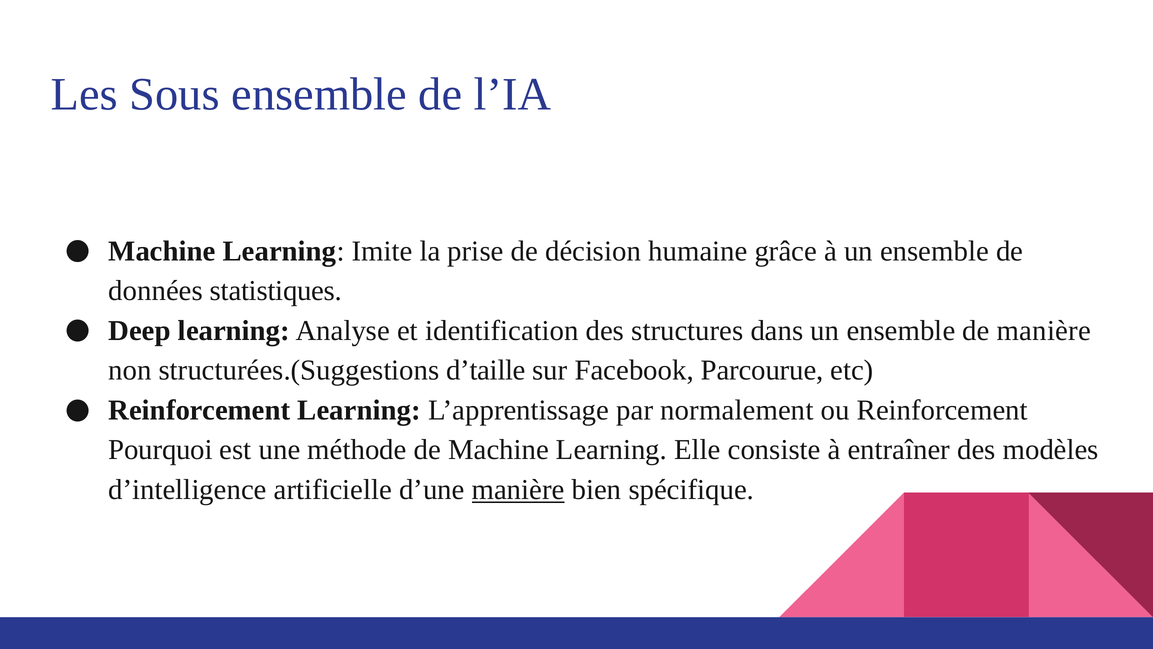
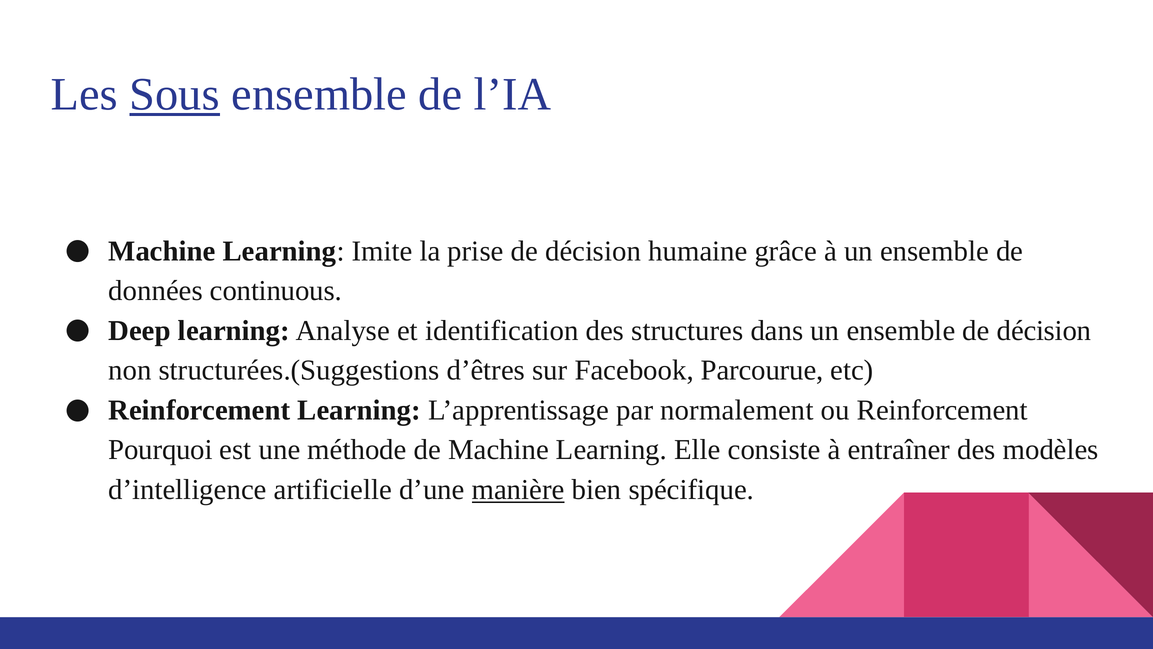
Sous underline: none -> present
statistiques: statistiques -> continuous
ensemble de manière: manière -> décision
d’taille: d’taille -> d’êtres
